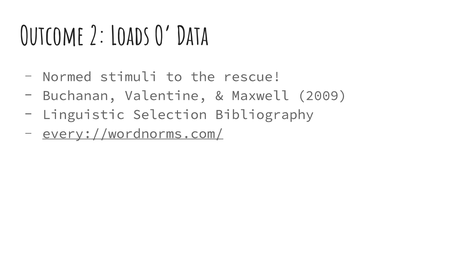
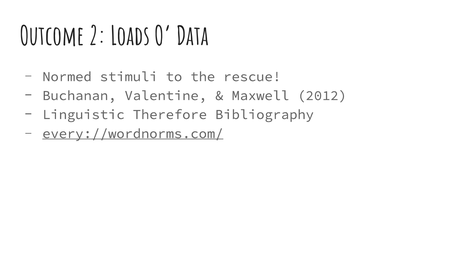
2009: 2009 -> 2012
Selection: Selection -> Therefore
